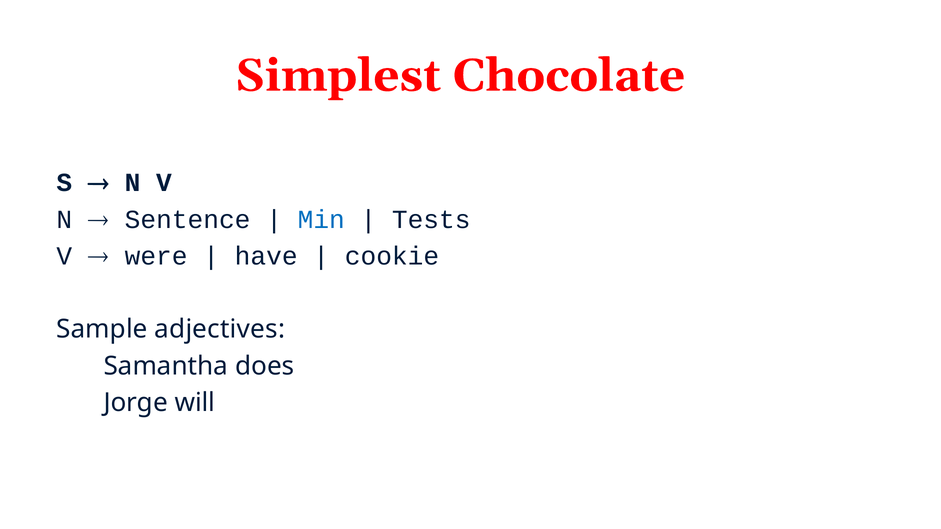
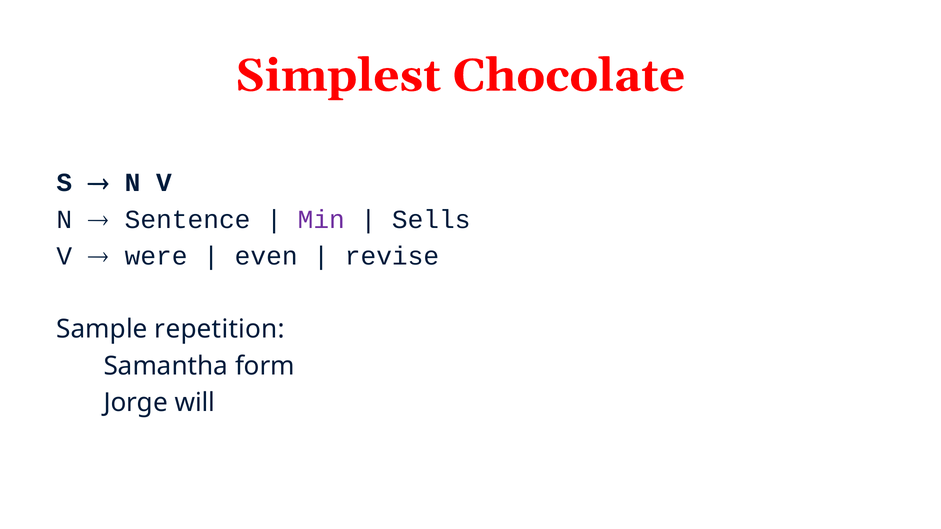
Min colour: blue -> purple
Tests: Tests -> Sells
have: have -> even
cookie: cookie -> revise
adjectives: adjectives -> repetition
does: does -> form
